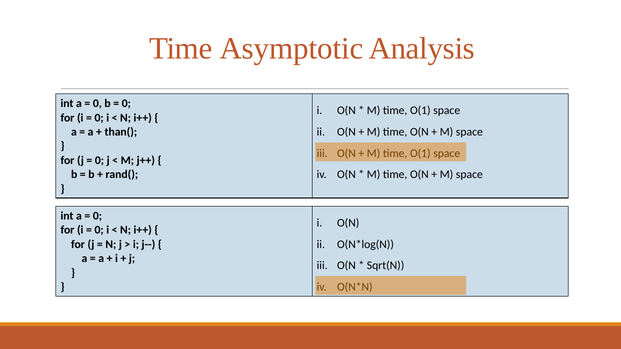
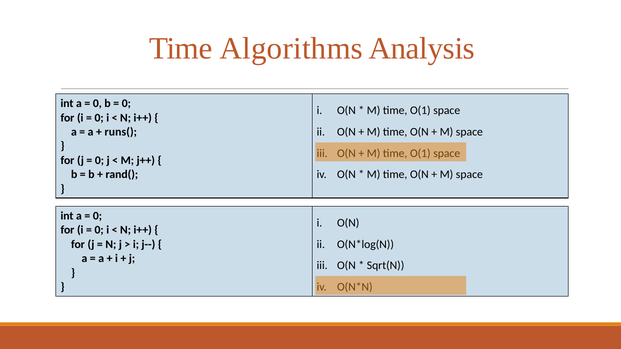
Asymptotic: Asymptotic -> Algorithms
than(: than( -> runs(
